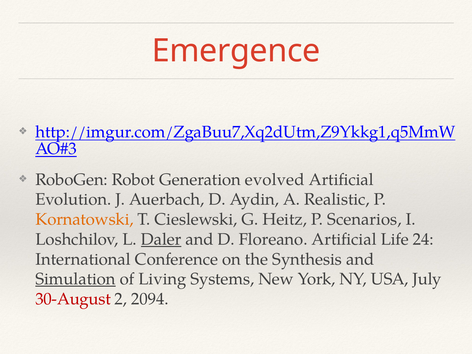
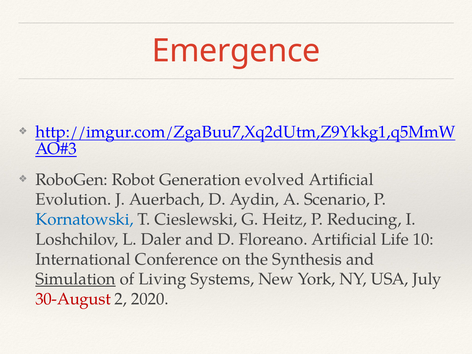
Realistic: Realistic -> Scenario
Kornatowski colour: orange -> blue
Scenarios: Scenarios -> Reducing
Daler underline: present -> none
24: 24 -> 10
2094: 2094 -> 2020
